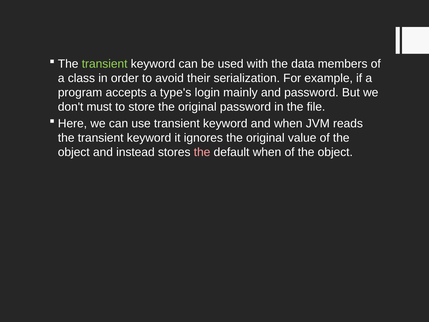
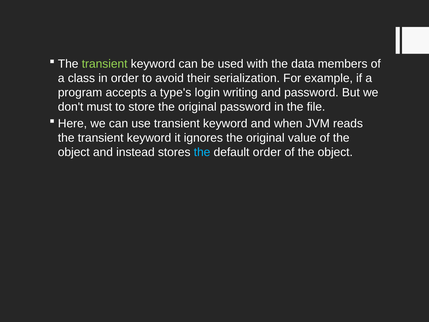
mainly: mainly -> writing
the at (202, 152) colour: pink -> light blue
default when: when -> order
